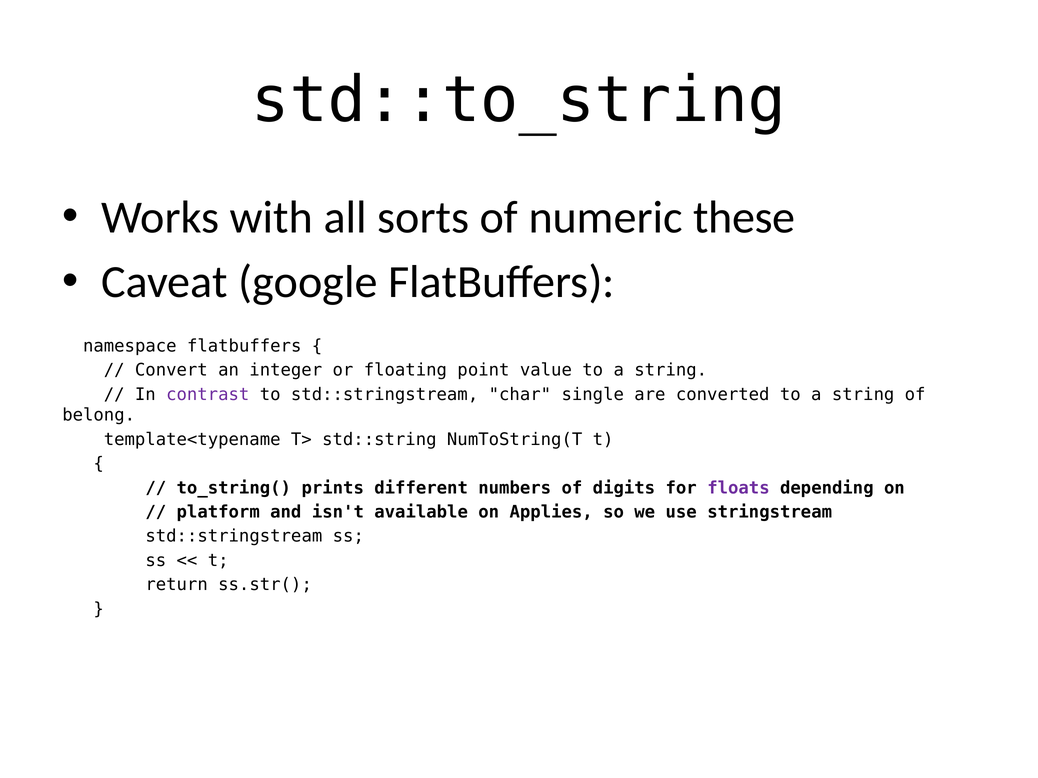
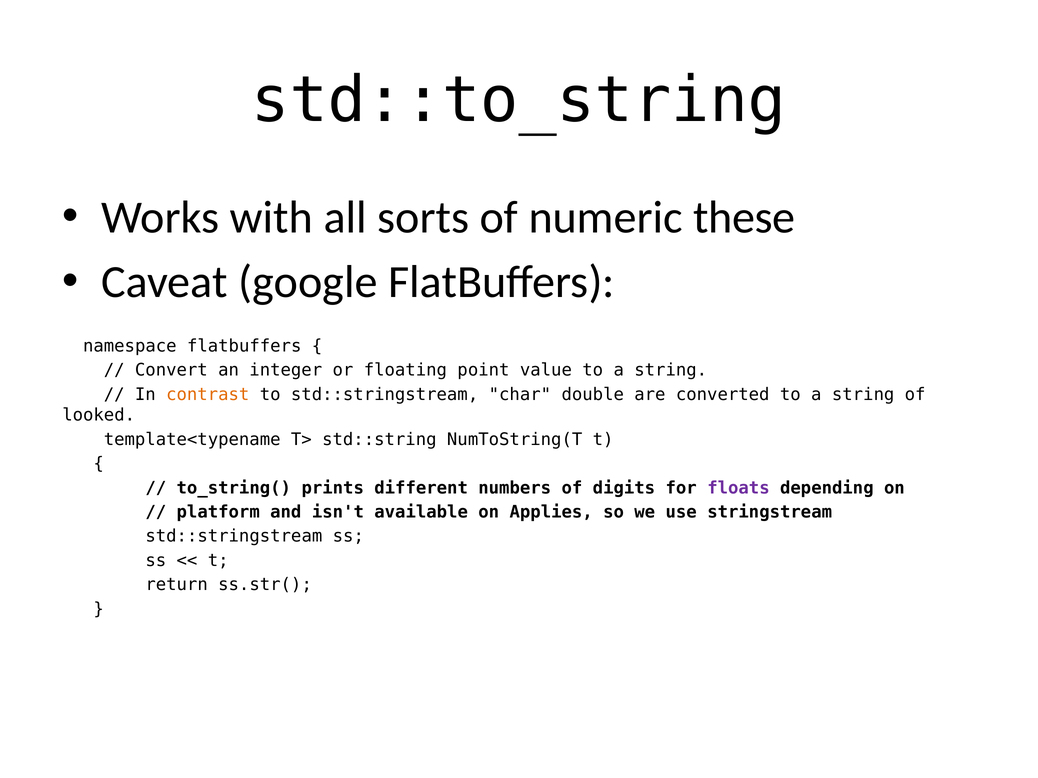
contrast colour: purple -> orange
single: single -> double
belong: belong -> looked
